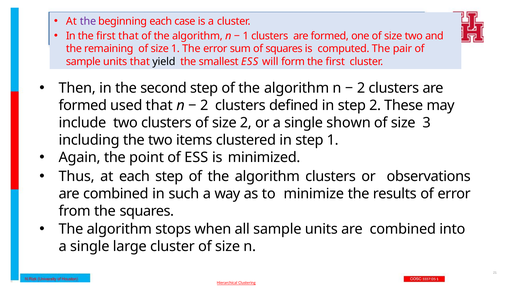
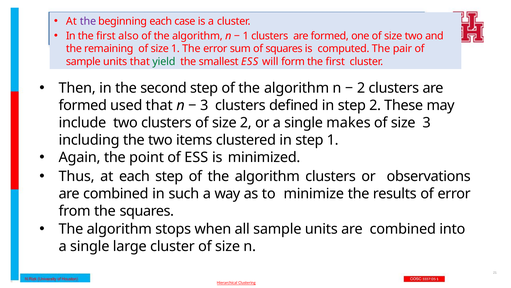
first that: that -> also
yield colour: black -> green
2 at (204, 105): 2 -> 3
shown: shown -> makes
